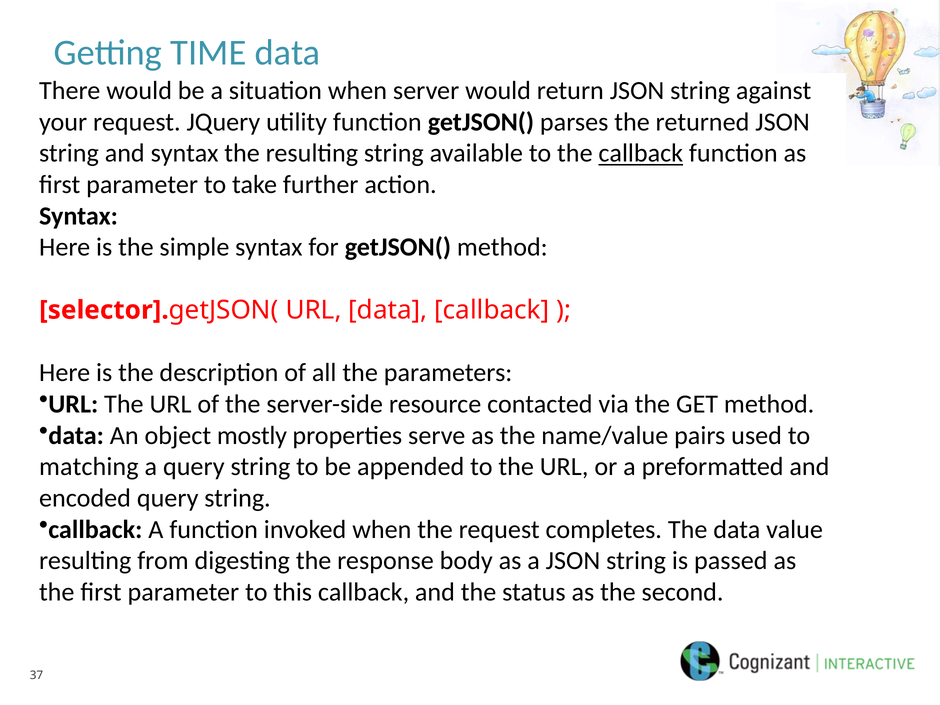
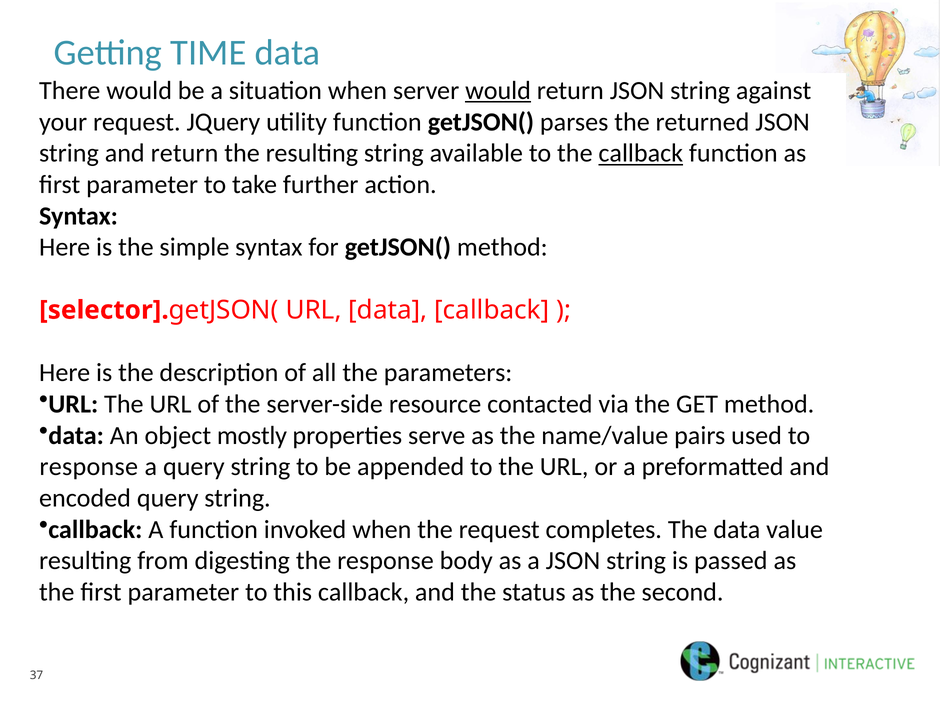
would at (498, 91) underline: none -> present
and syntax: syntax -> return
matching at (89, 467): matching -> response
